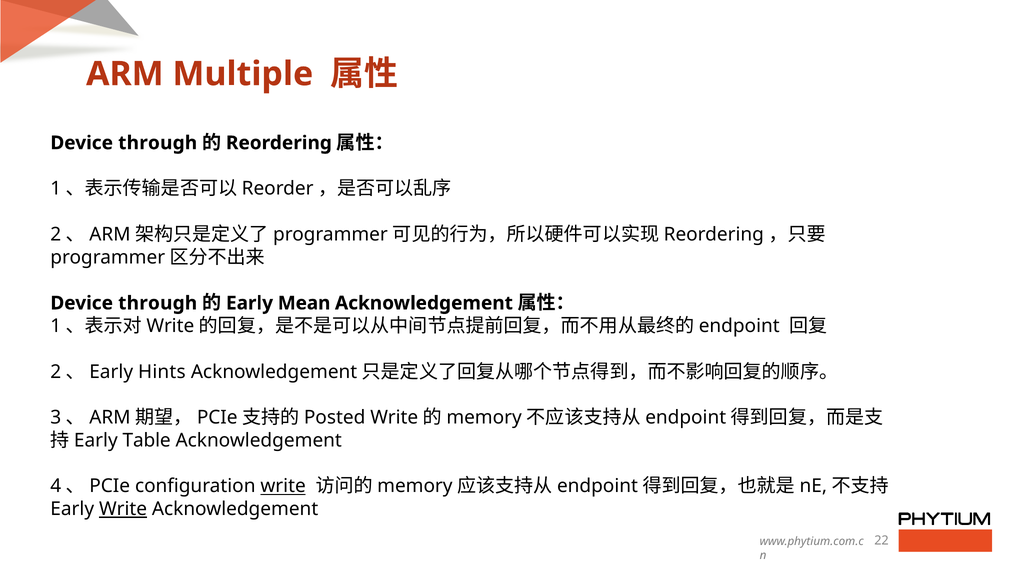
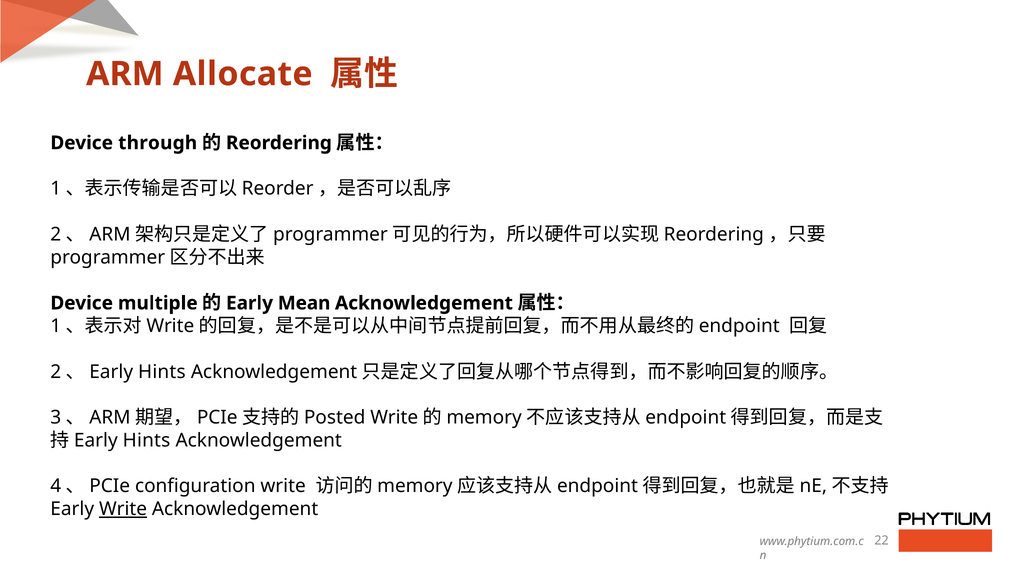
Multiple: Multiple -> Allocate
through at (158, 303): through -> multiple
Table at (147, 440): Table -> Hints
write at (283, 486) underline: present -> none
